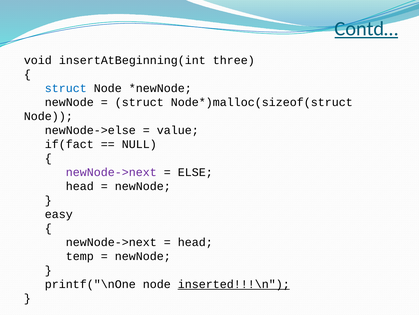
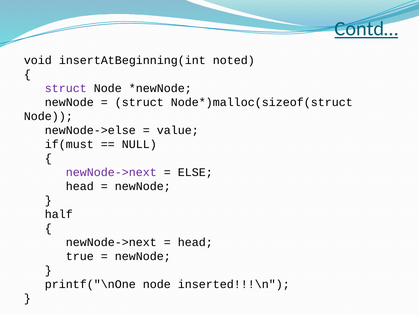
three: three -> noted
struct at (66, 88) colour: blue -> purple
if(fact: if(fact -> if(must
easy: easy -> half
temp: temp -> true
inserted!!!\n underline: present -> none
